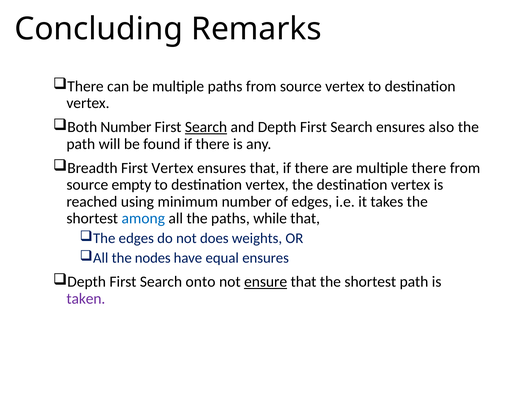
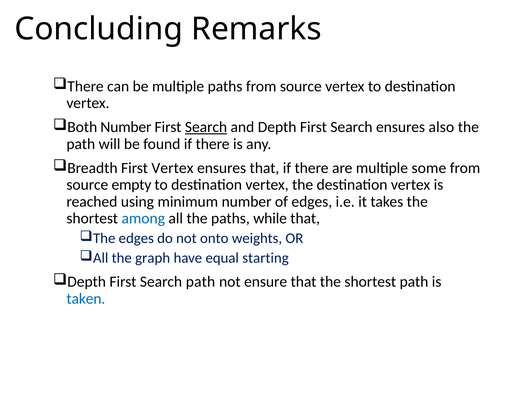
multiple there: there -> some
does: does -> onto
nodes: nodes -> graph
equal ensures: ensures -> starting
Search onto: onto -> path
ensure underline: present -> none
taken colour: purple -> blue
